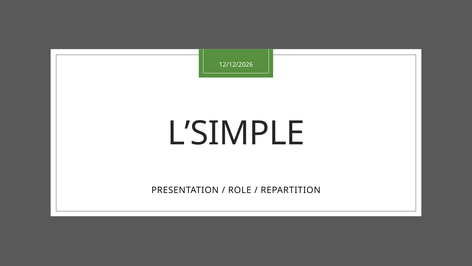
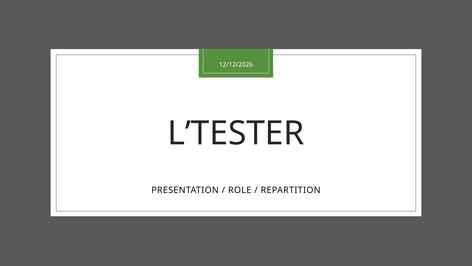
L’SIMPLE: L’SIMPLE -> L’TESTER
